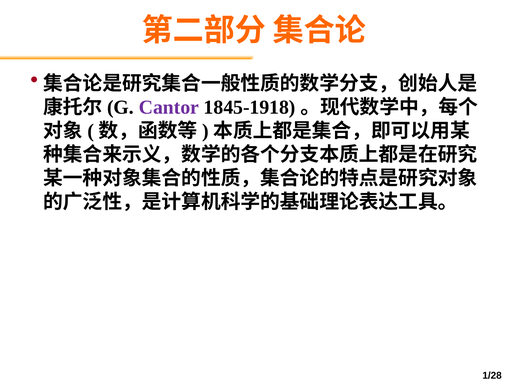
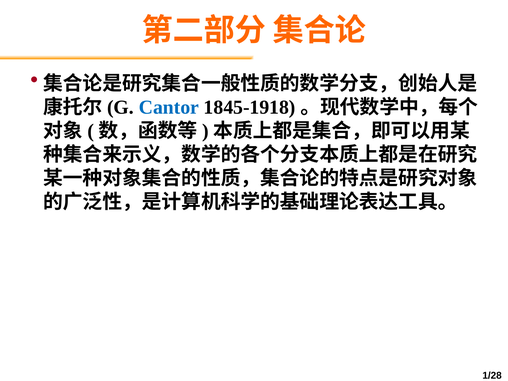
Cantor colour: purple -> blue
